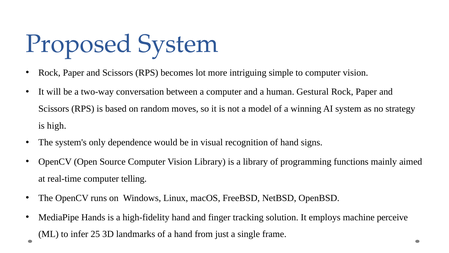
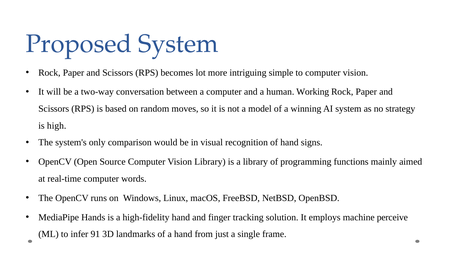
Gestural: Gestural -> Working
dependence: dependence -> comparison
telling: telling -> words
25: 25 -> 91
